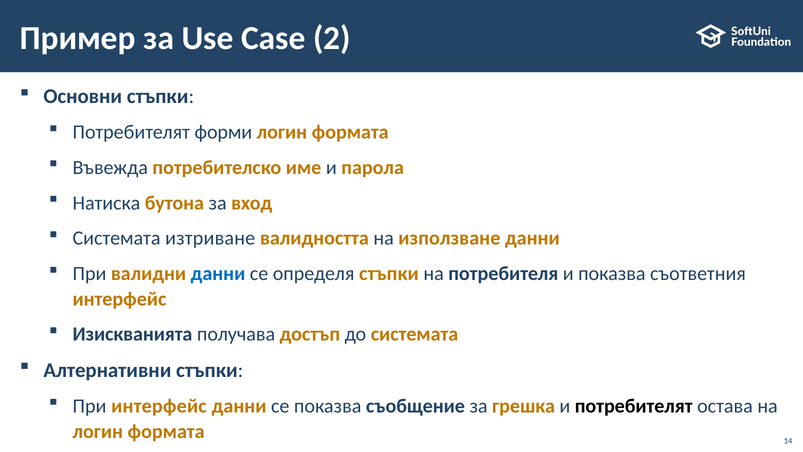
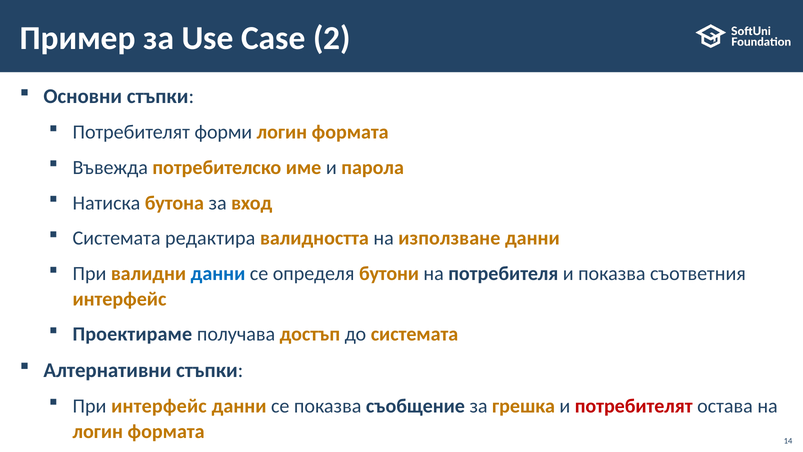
изтриване: изтриване -> редактира
определя стъпки: стъпки -> бутони
Изискванията: Изискванията -> Проектираме
потребителят at (634, 406) colour: black -> red
